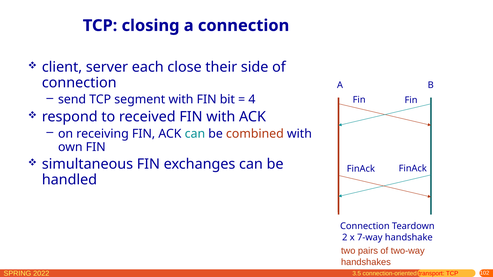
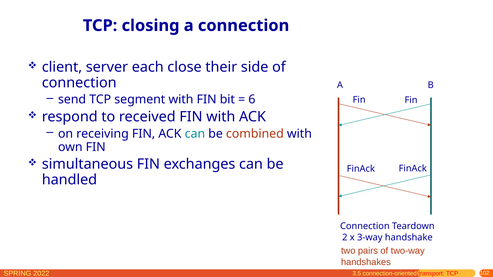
4: 4 -> 6
7-way: 7-way -> 3-way
